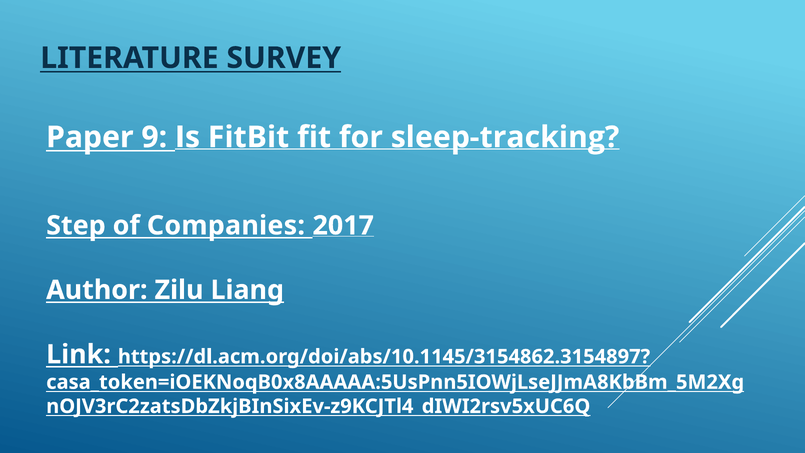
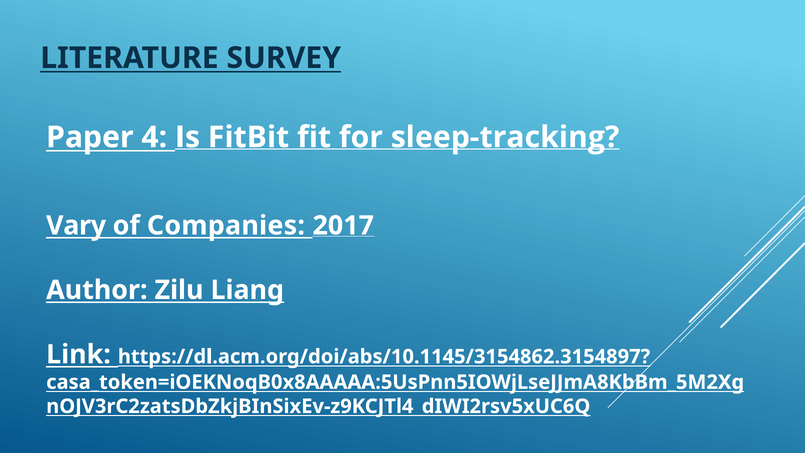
9: 9 -> 4
Step: Step -> Vary
